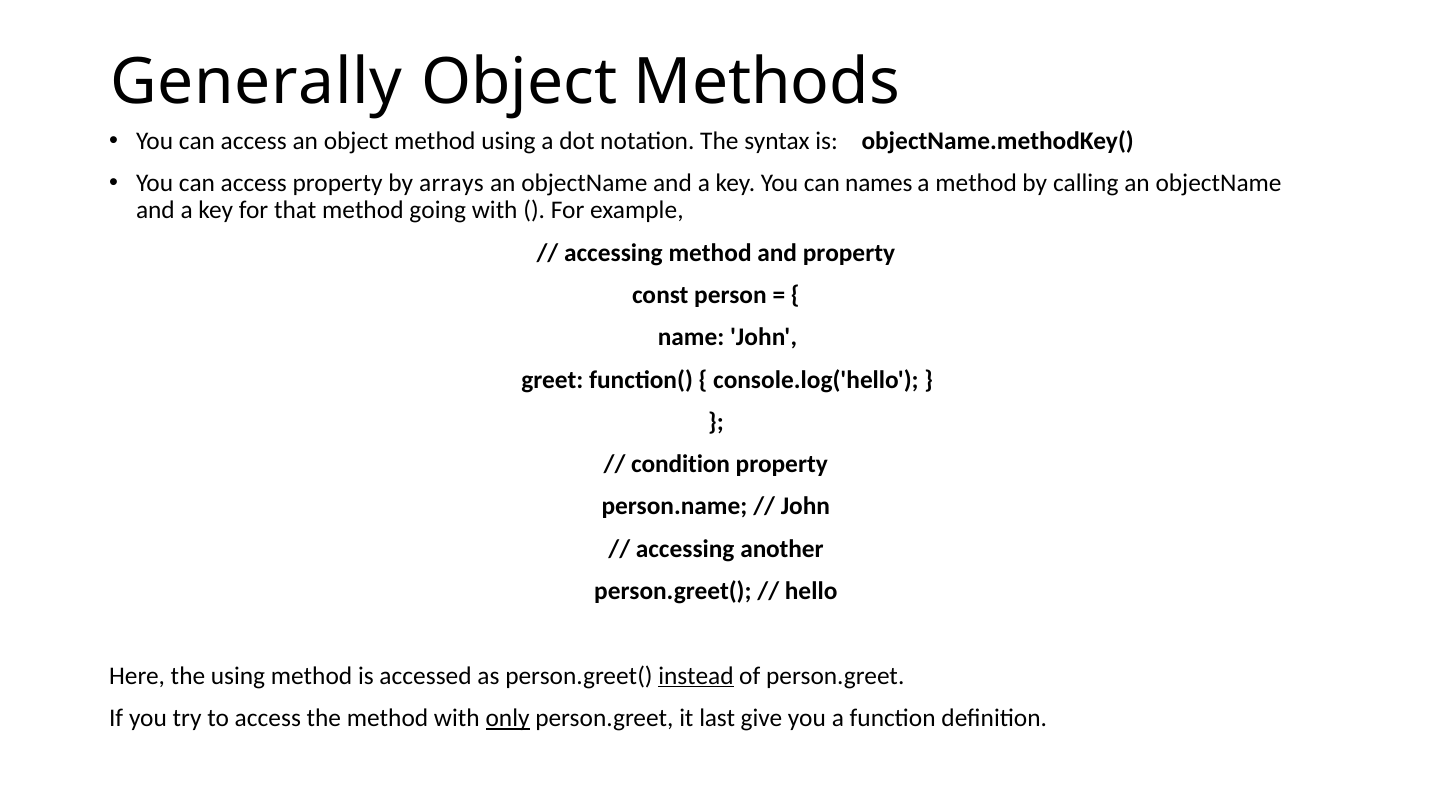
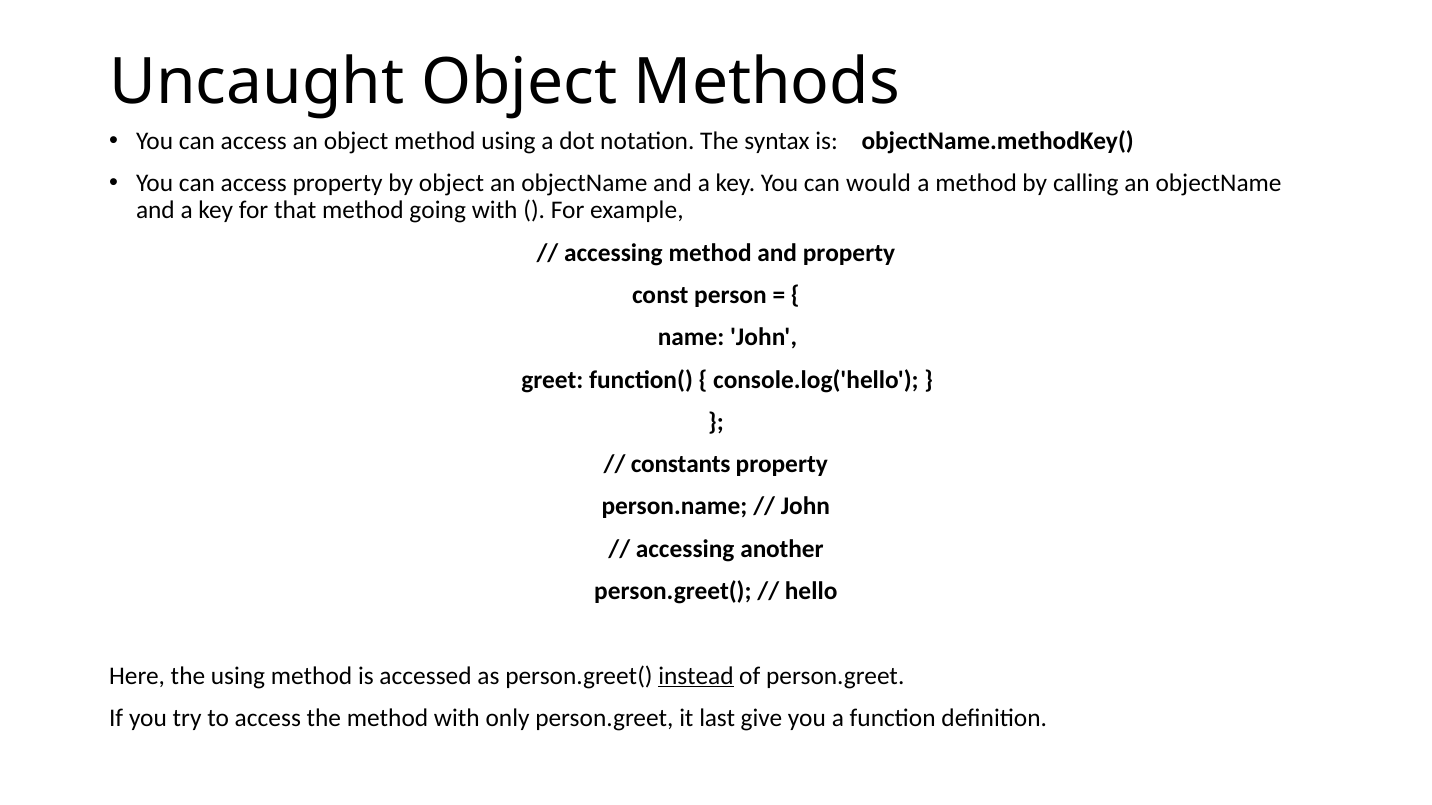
Generally: Generally -> Uncaught
by arrays: arrays -> object
names: names -> would
condition: condition -> constants
only underline: present -> none
